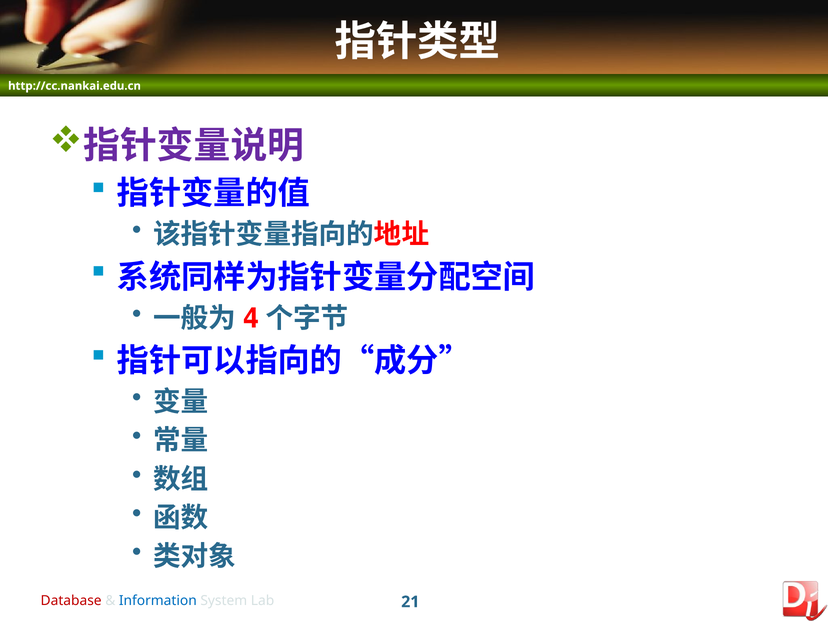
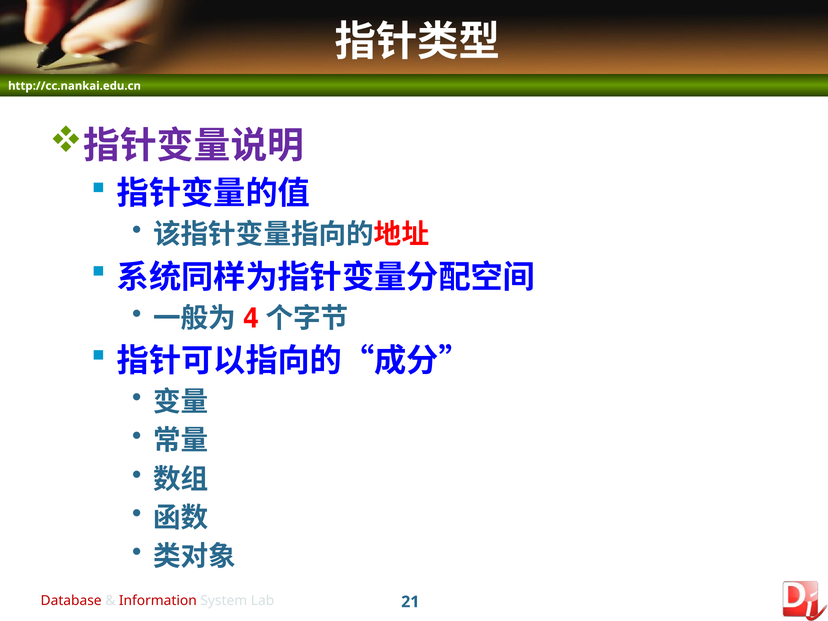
Information colour: blue -> red
